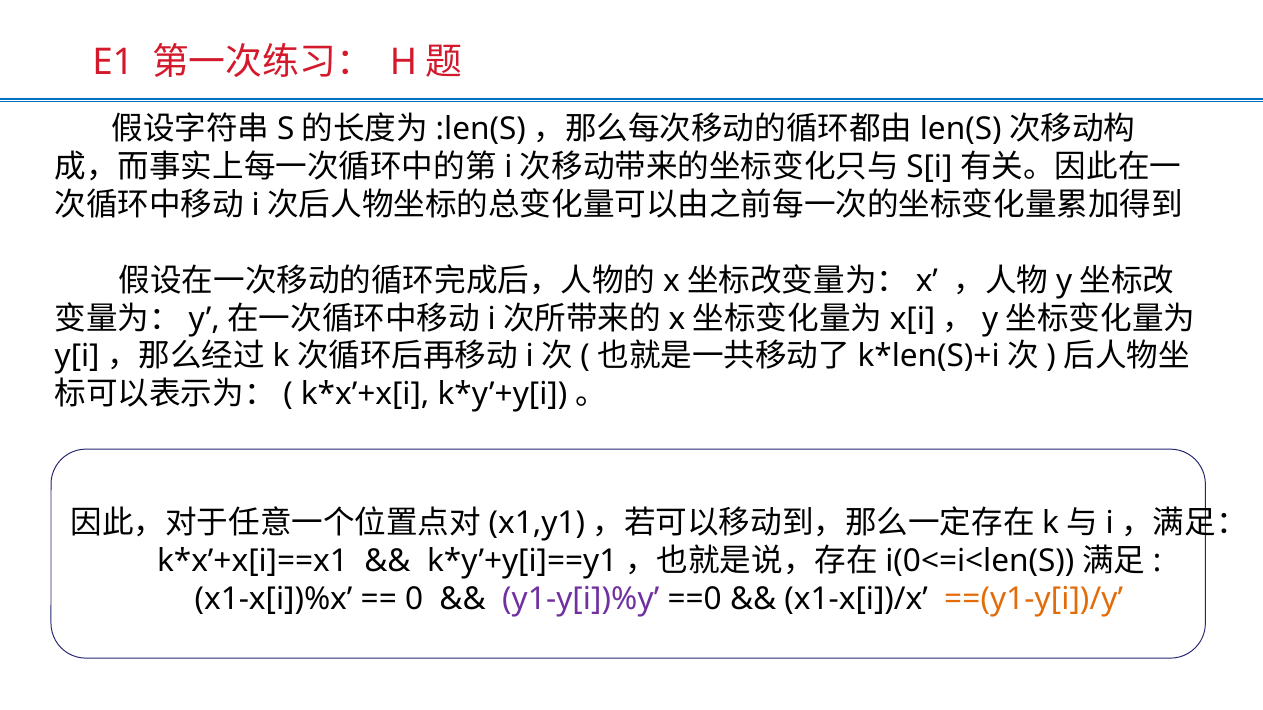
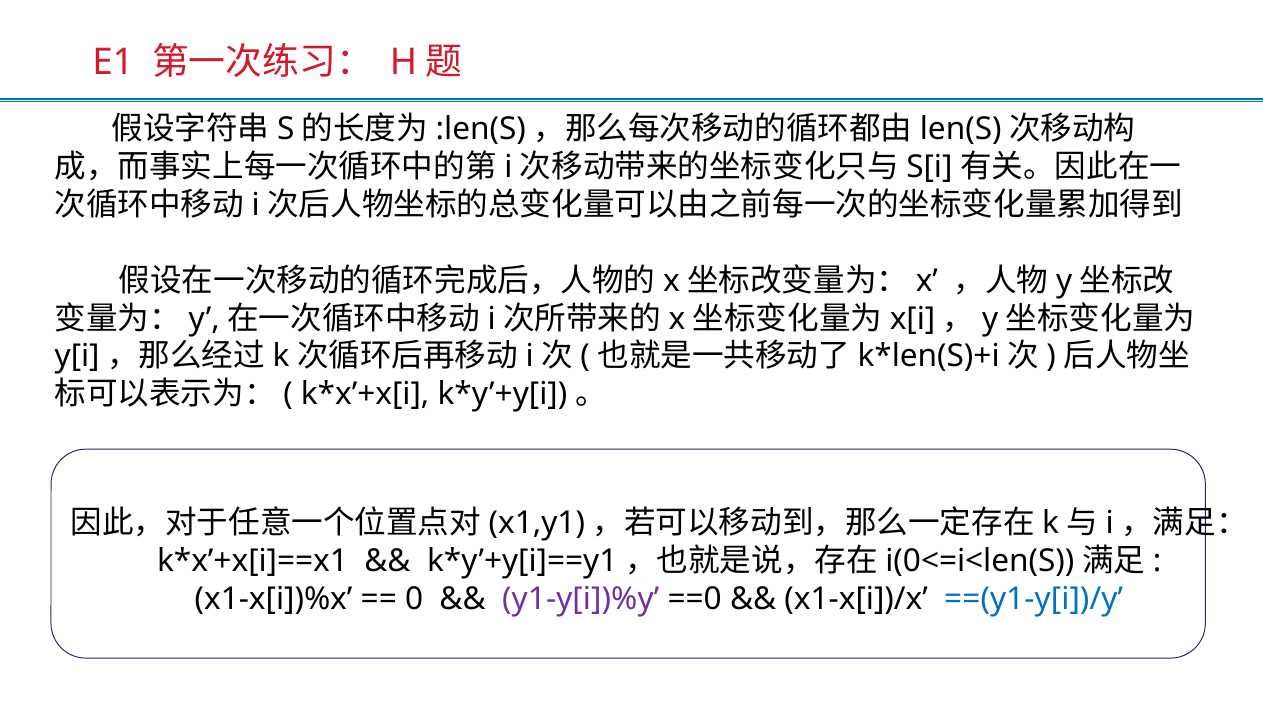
==(y1-y[i])/y colour: orange -> blue
